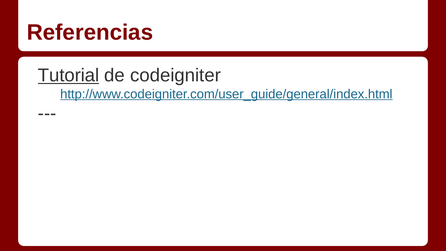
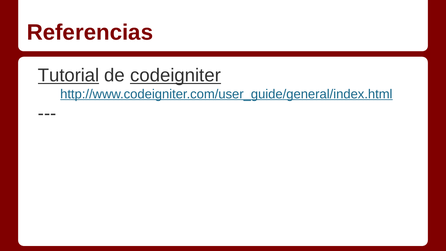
codeigniter underline: none -> present
